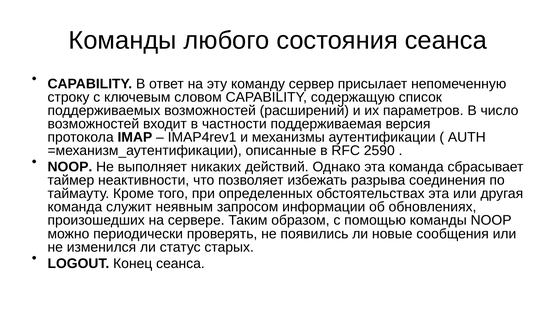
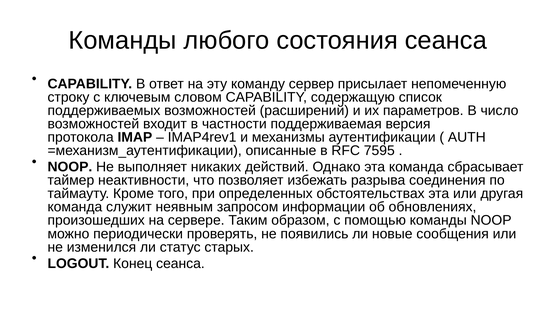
2590: 2590 -> 7595
